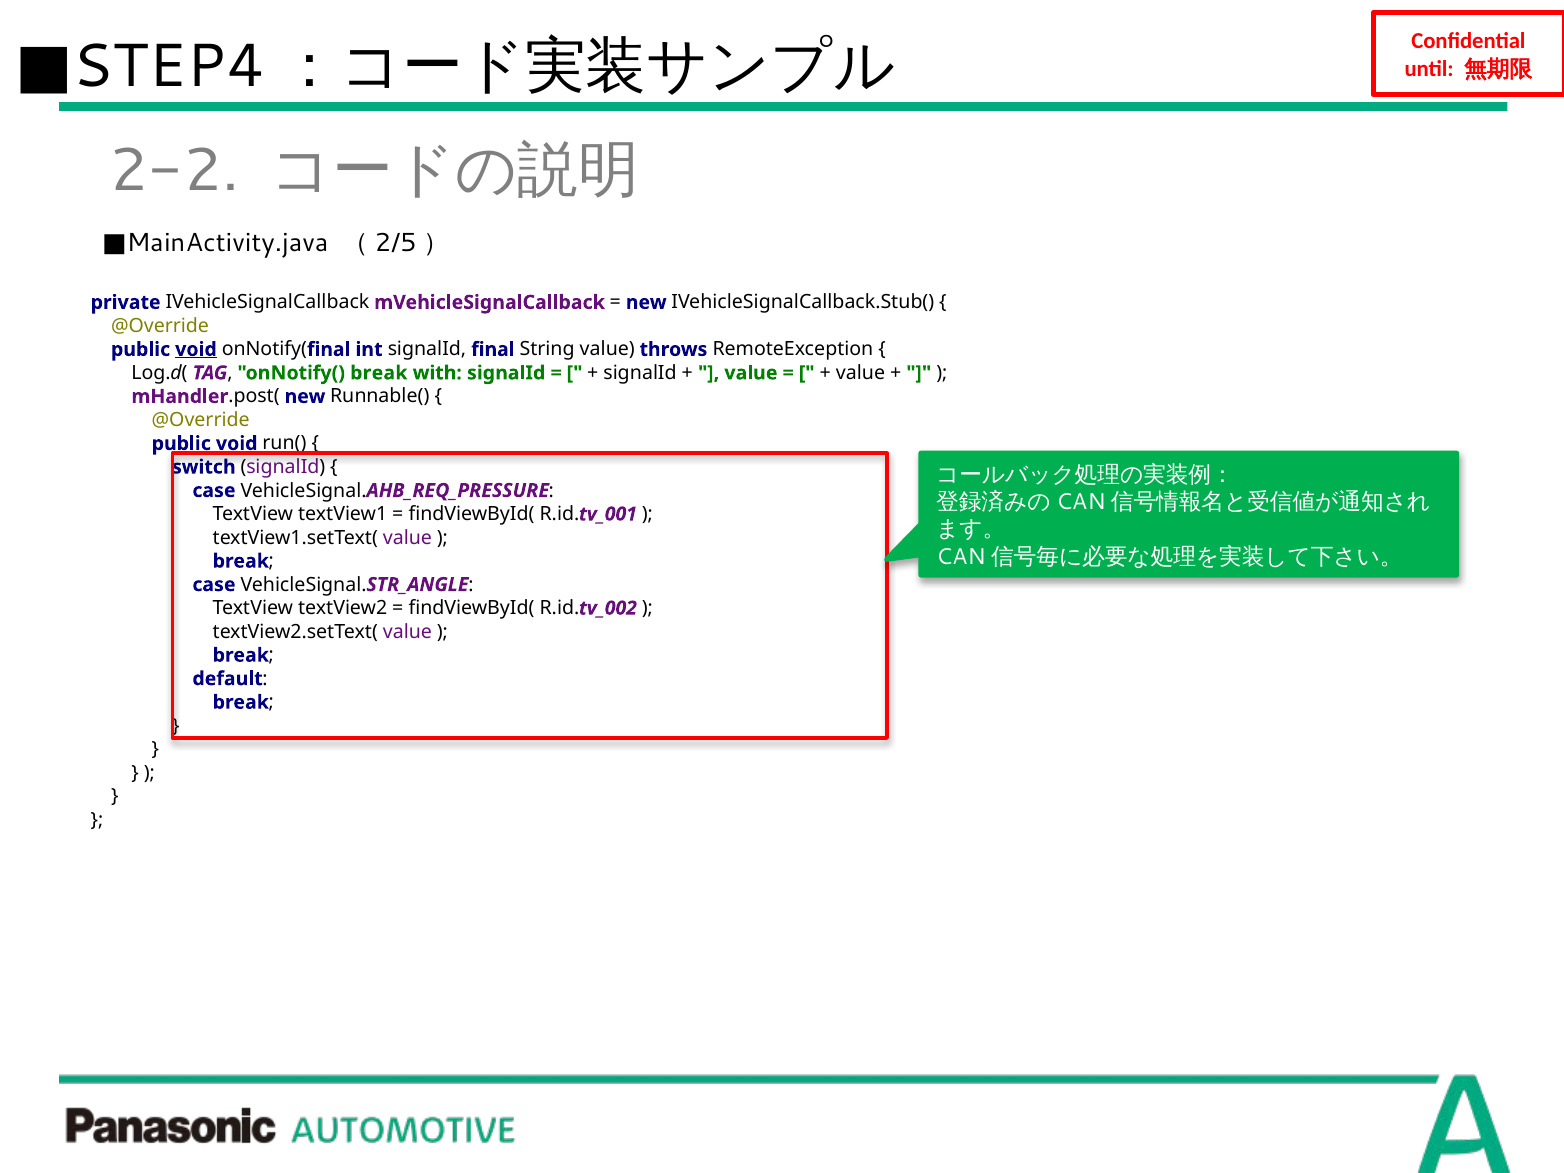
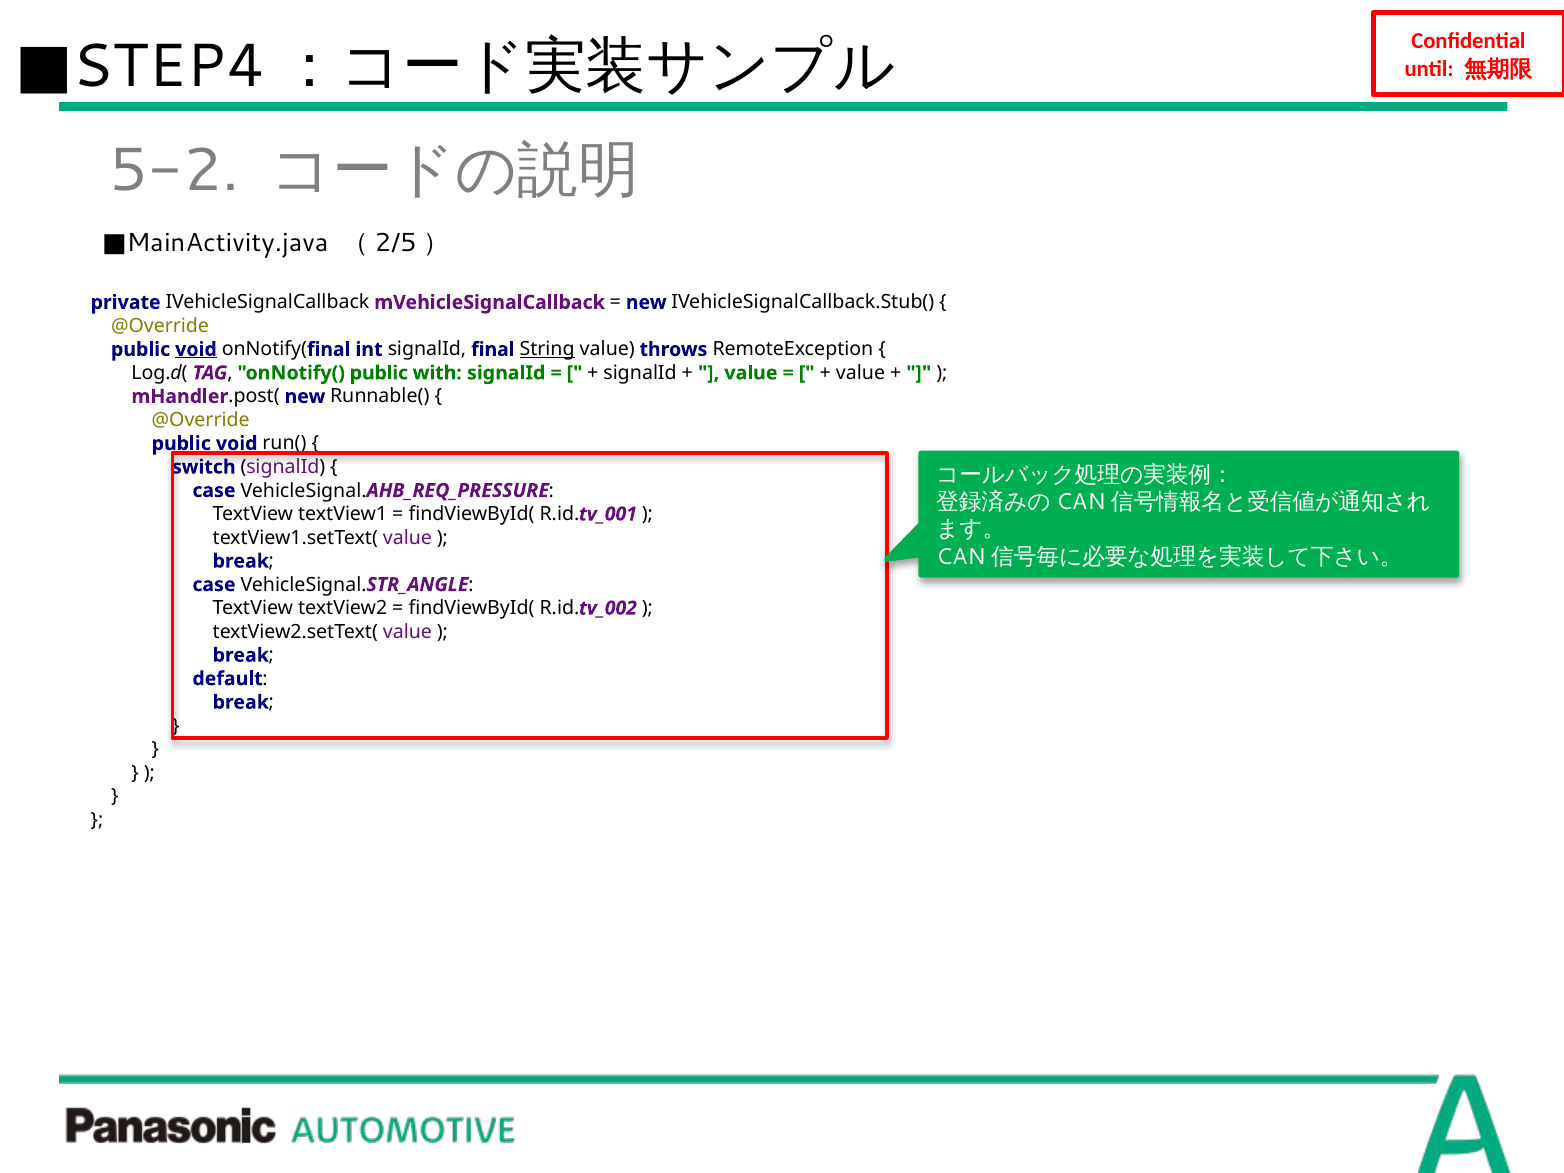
2-2: 2-2 -> 5-2
String underline: none -> present
onNotify( break: break -> public
